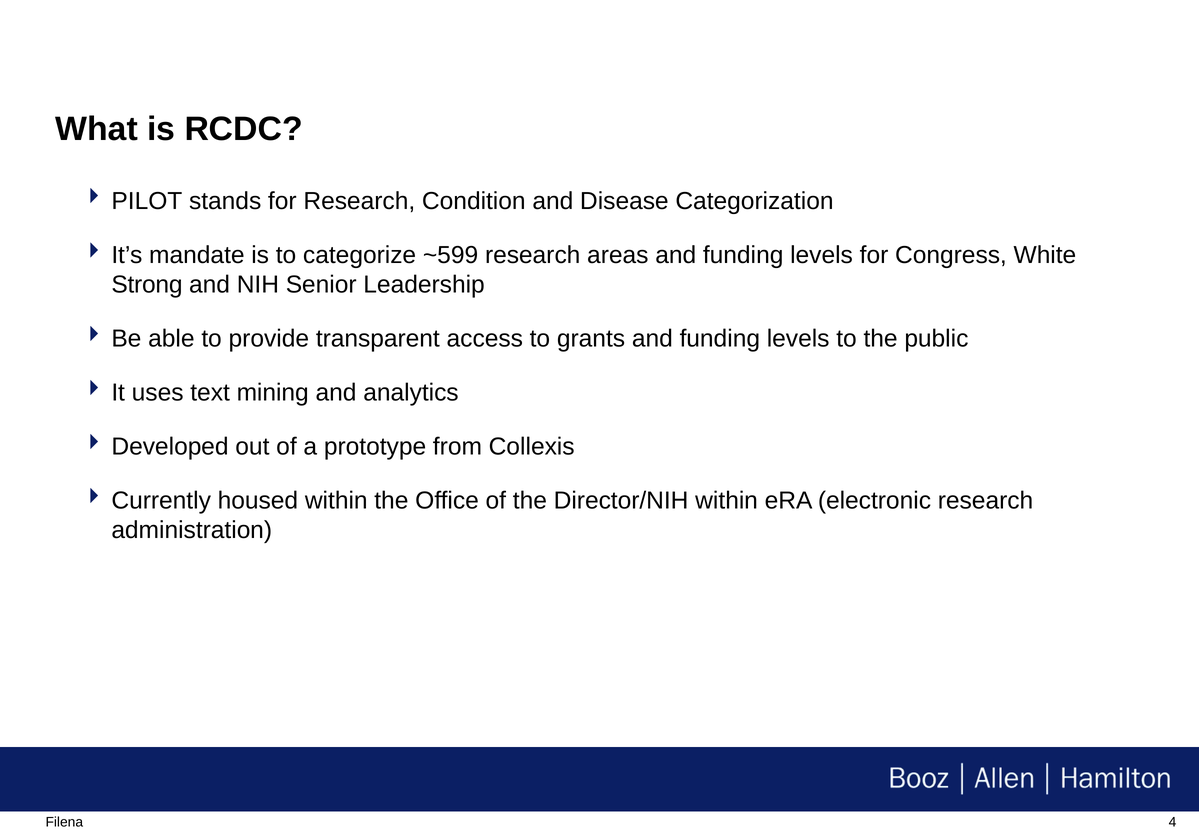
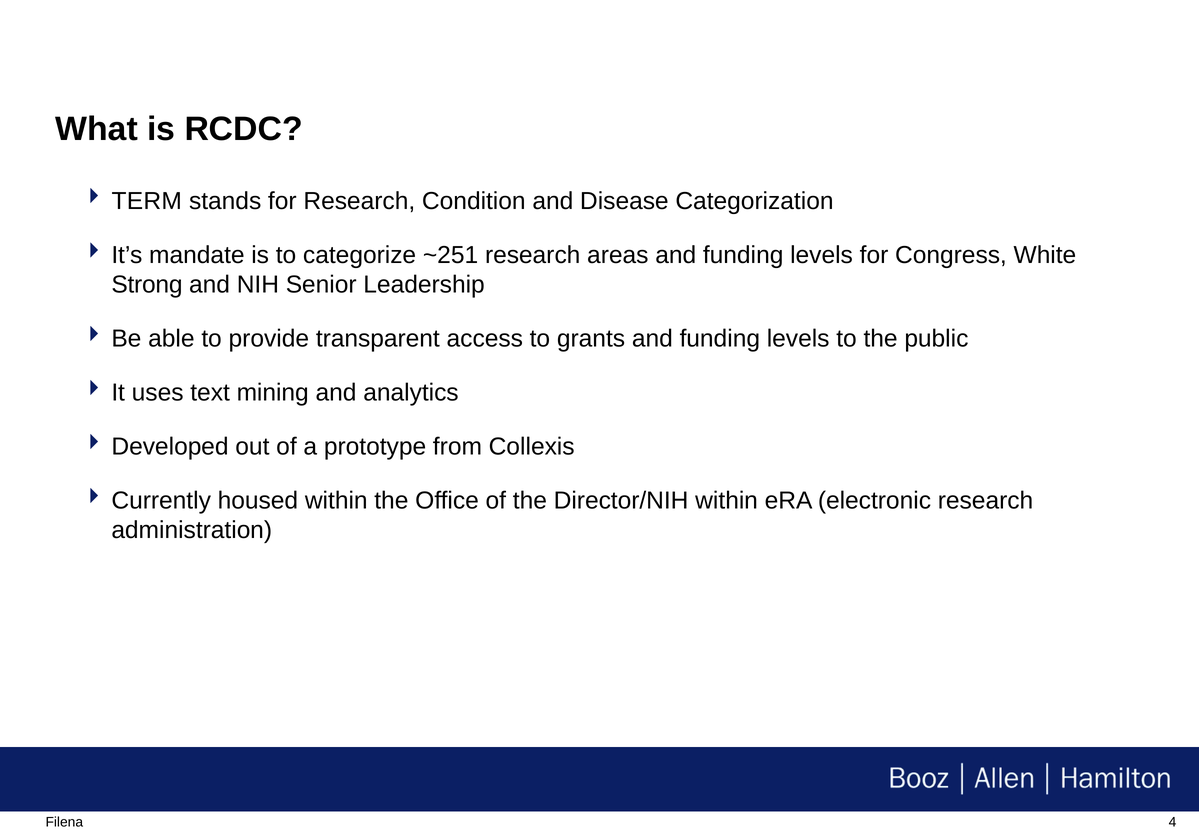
PILOT: PILOT -> TERM
~599: ~599 -> ~251
